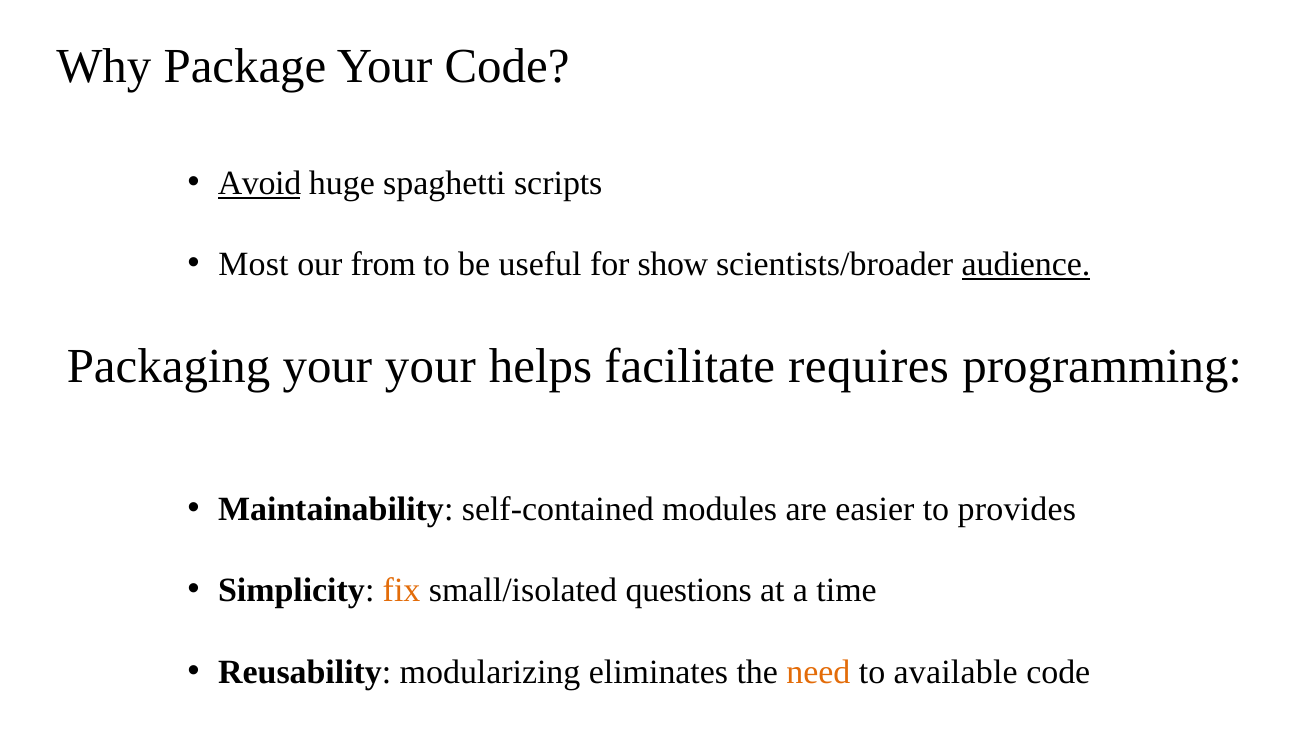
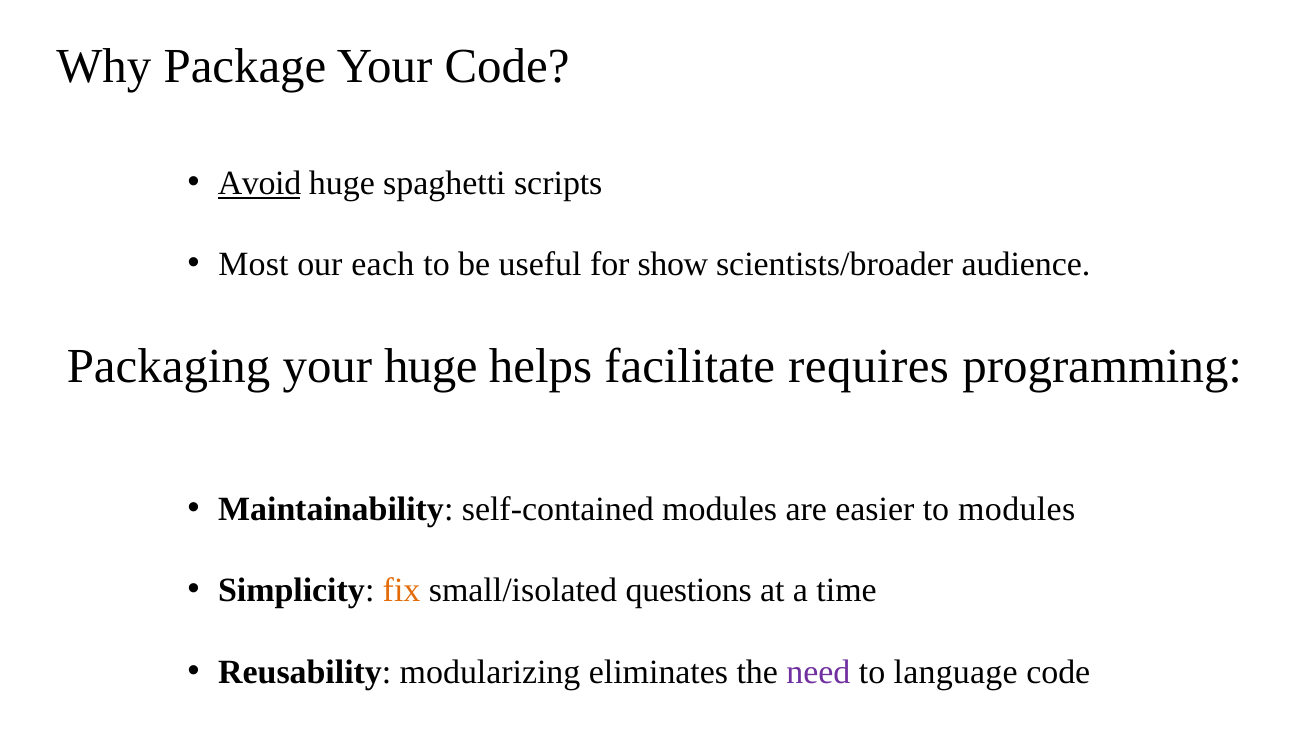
from: from -> each
audience underline: present -> none
your your: your -> huge
to provides: provides -> modules
need colour: orange -> purple
available: available -> language
